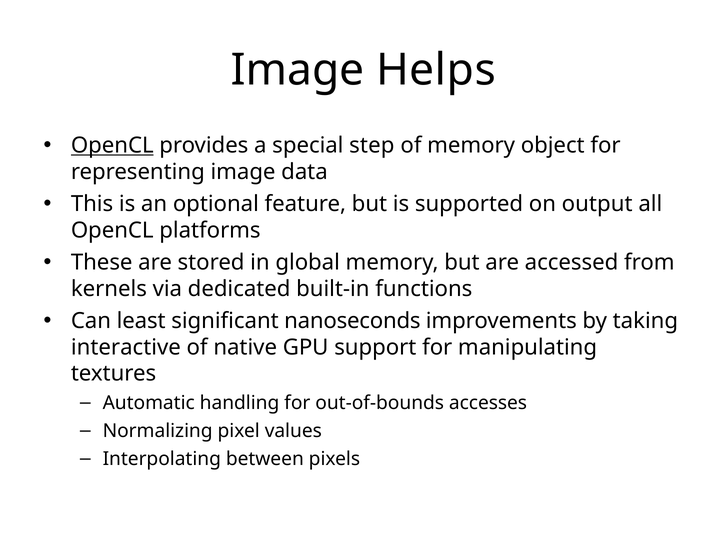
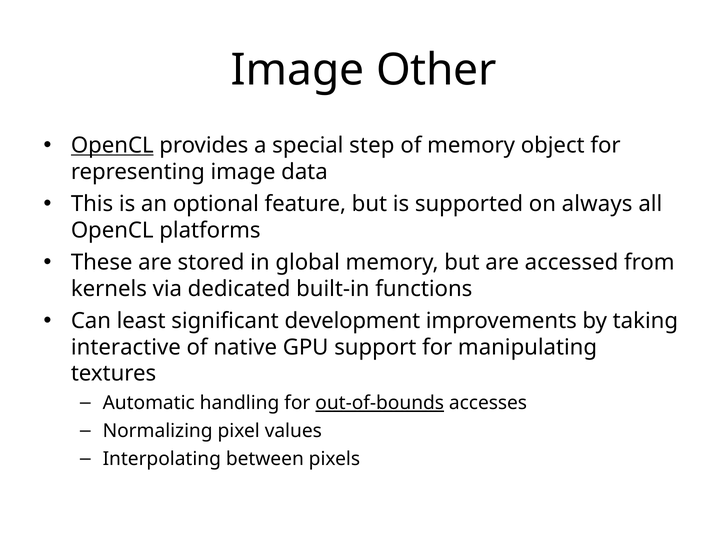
Helps: Helps -> Other
output: output -> always
nanoseconds: nanoseconds -> development
out-of-bounds underline: none -> present
